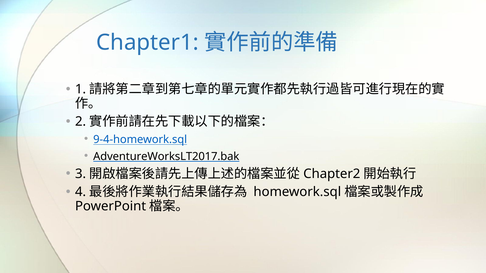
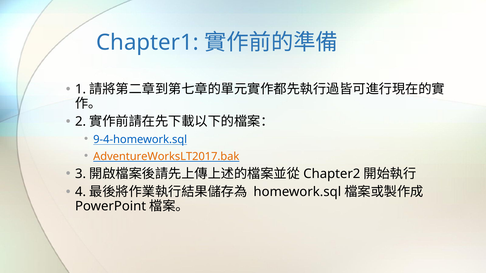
AdventureWorksLT2017.bak colour: black -> orange
